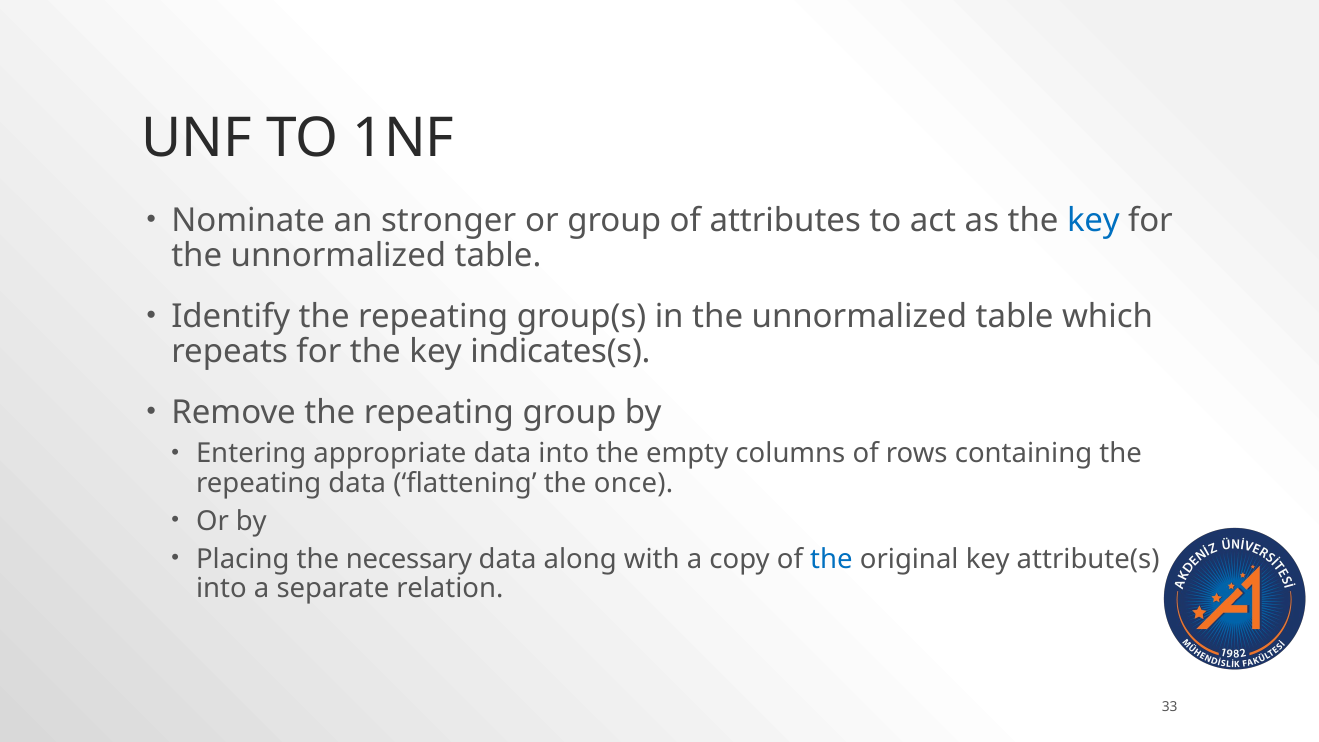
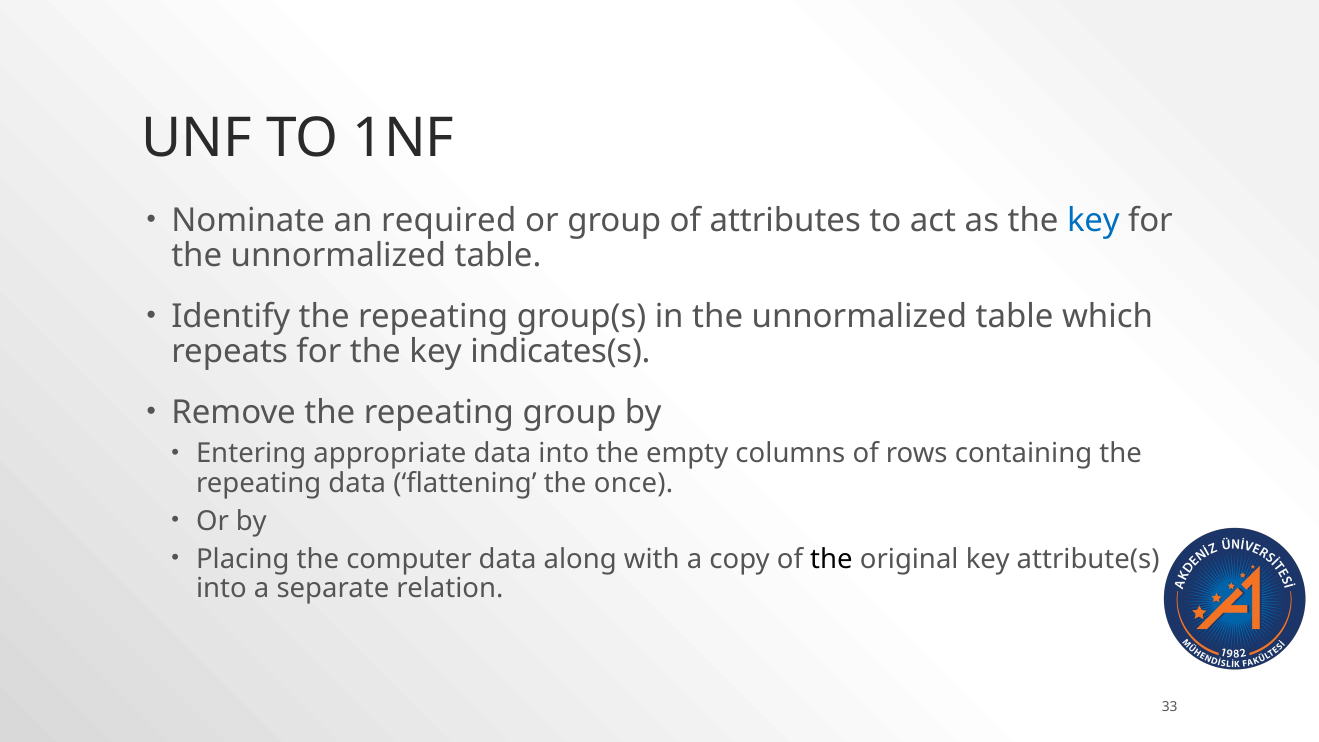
stronger: stronger -> required
necessary: necessary -> computer
the at (831, 559) colour: blue -> black
